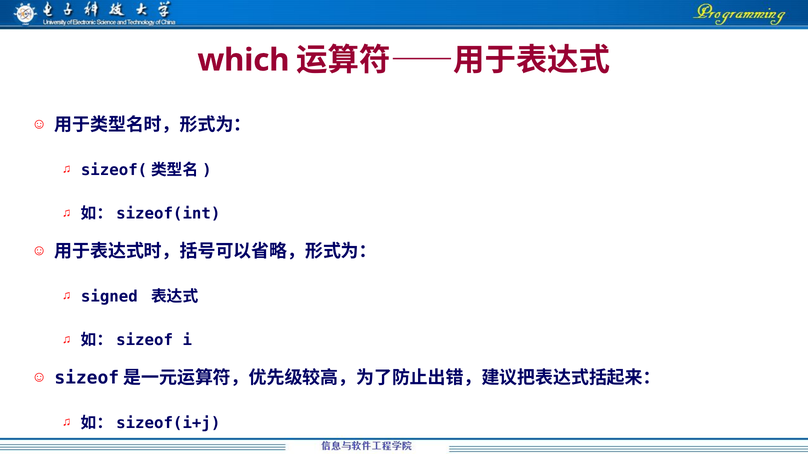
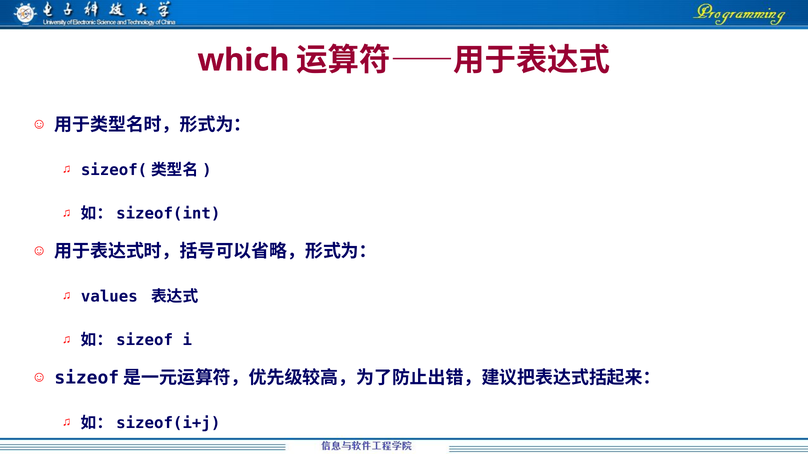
signed: signed -> values
